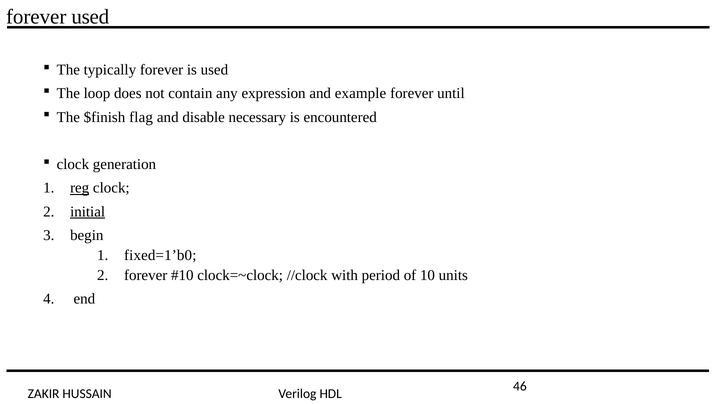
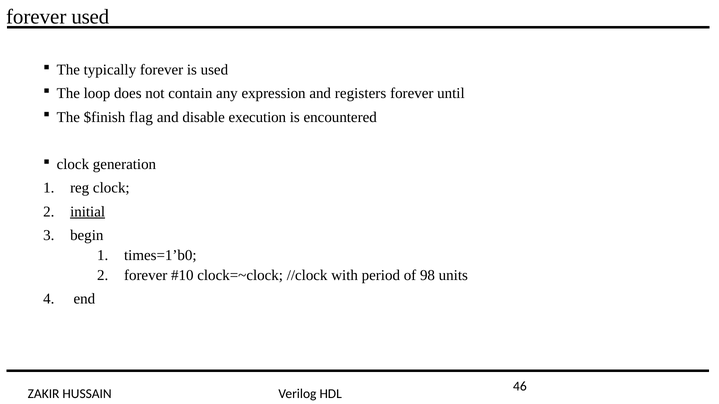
example: example -> registers
necessary: necessary -> execution
reg underline: present -> none
fixed=1’b0: fixed=1’b0 -> times=1’b0
10: 10 -> 98
